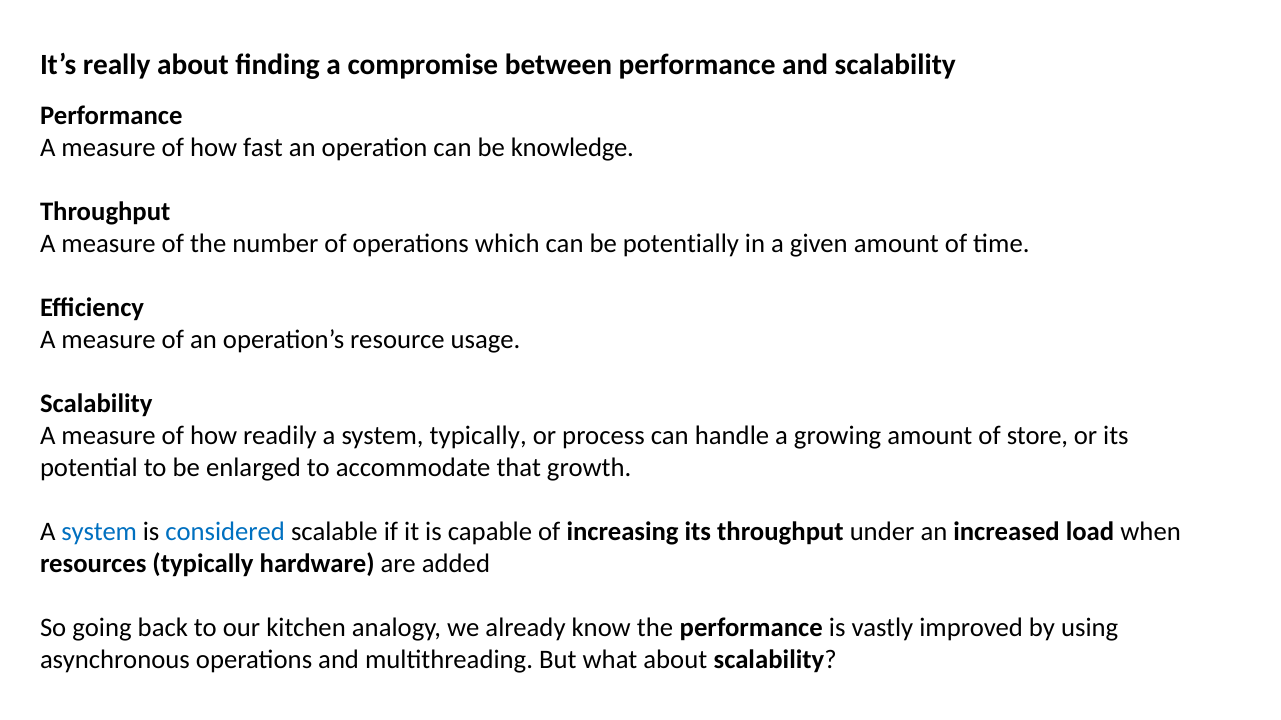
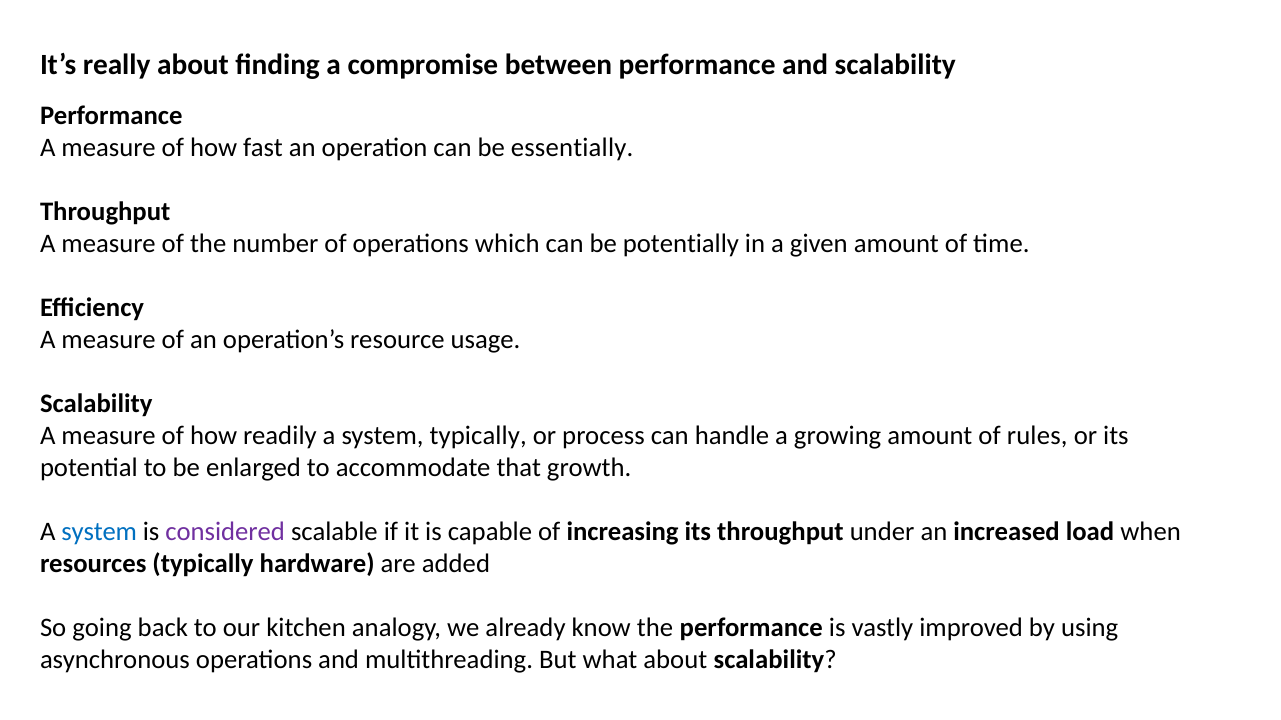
knowledge: knowledge -> essentially
store: store -> rules
considered colour: blue -> purple
